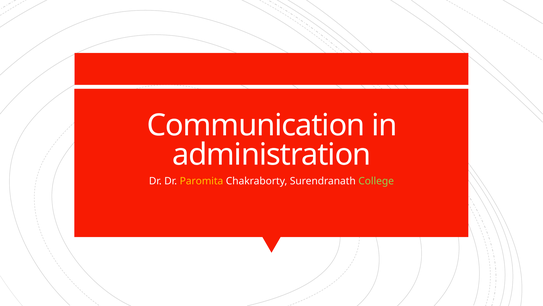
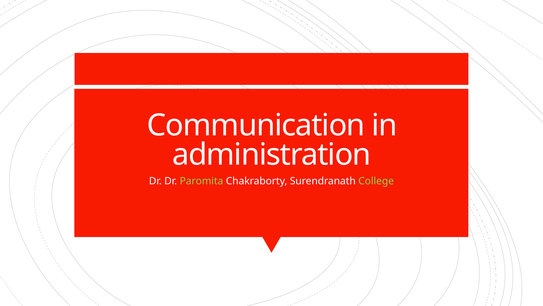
Paromita colour: yellow -> light green
